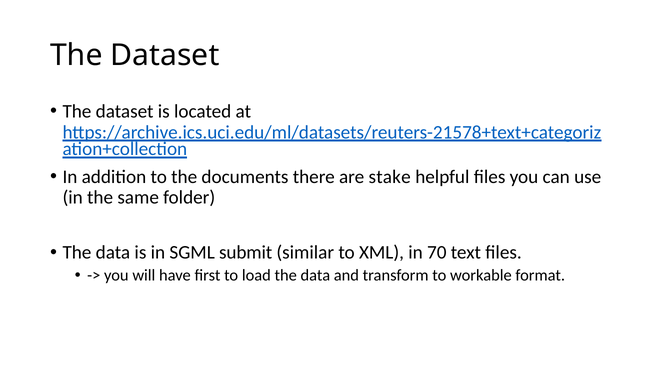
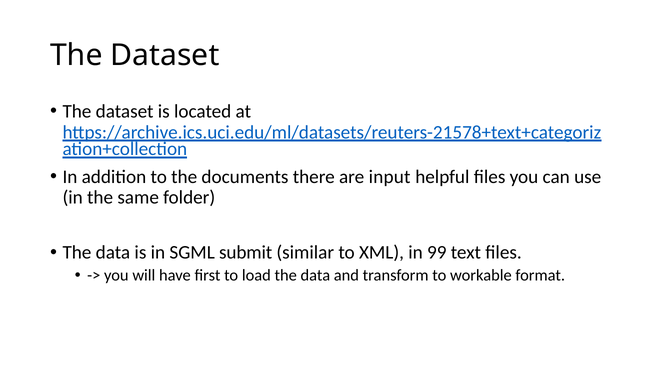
stake: stake -> input
70: 70 -> 99
